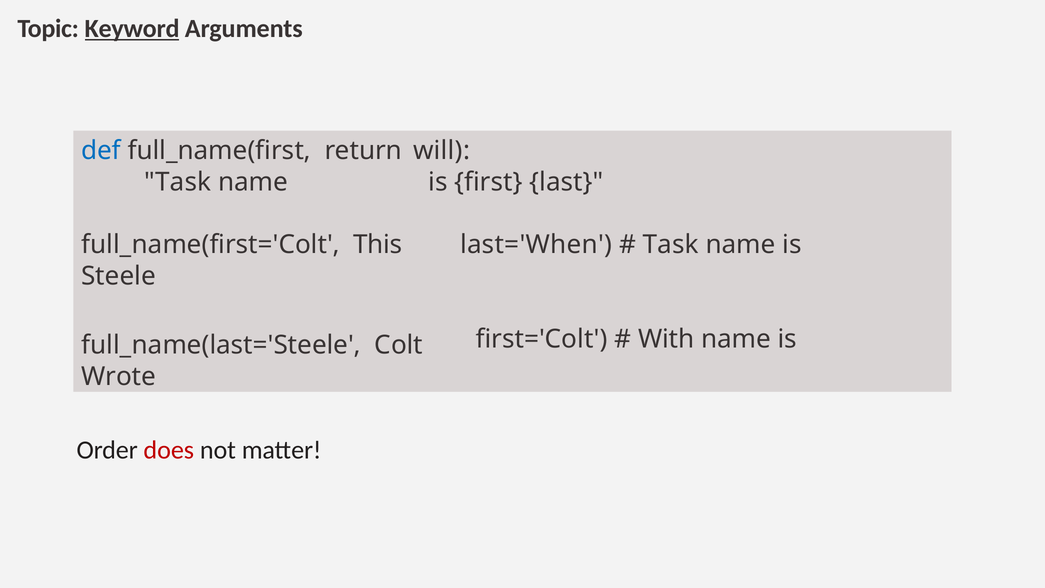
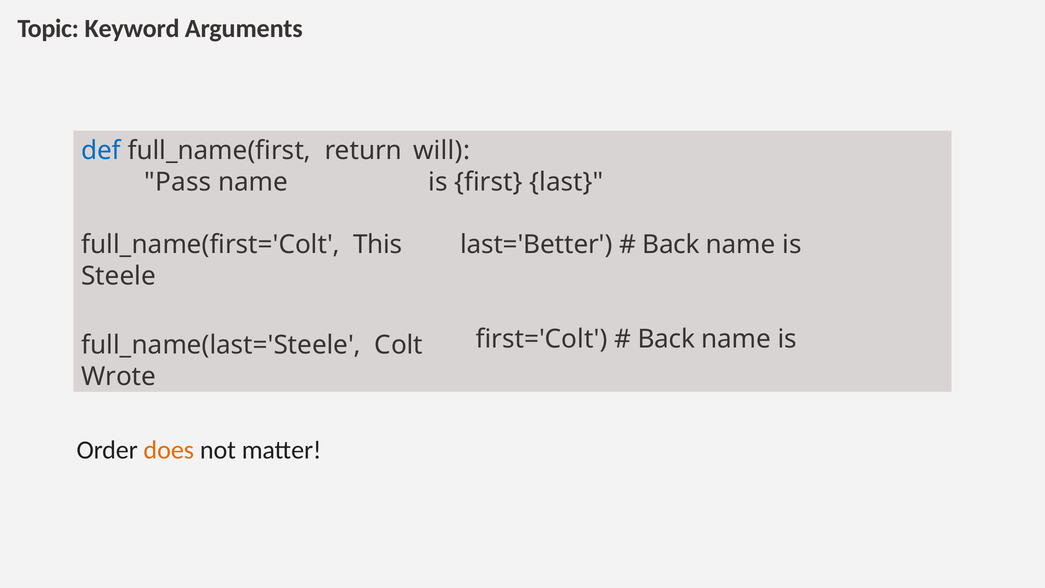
Keyword underline: present -> none
Task at (178, 182): Task -> Pass
last='When: last='When -> last='Better
Task at (671, 245): Task -> Back
With at (666, 339): With -> Back
does colour: red -> orange
